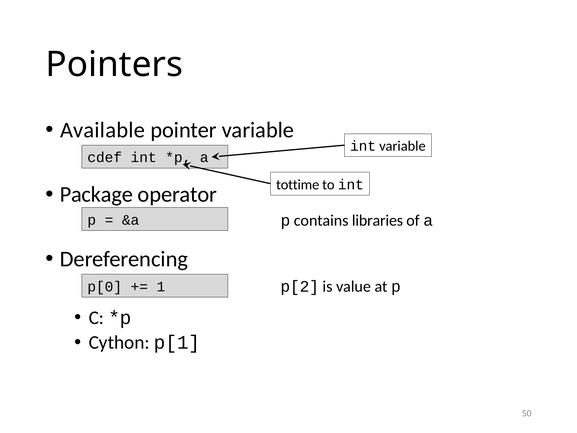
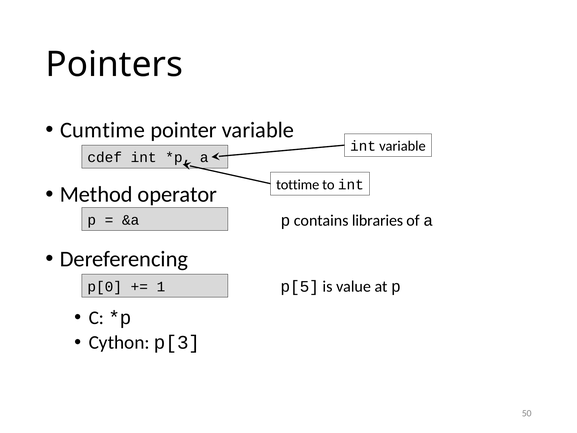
Available: Available -> Cumtime
Package: Package -> Method
p[2: p[2 -> p[5
p[1: p[1 -> p[3
